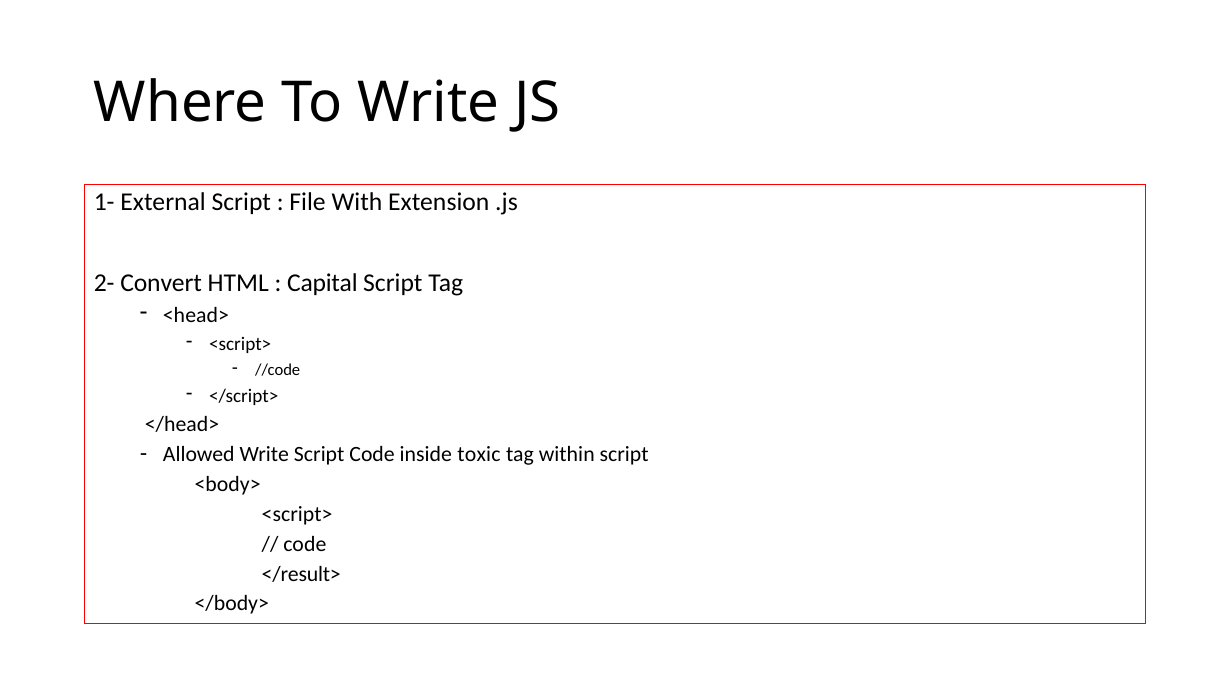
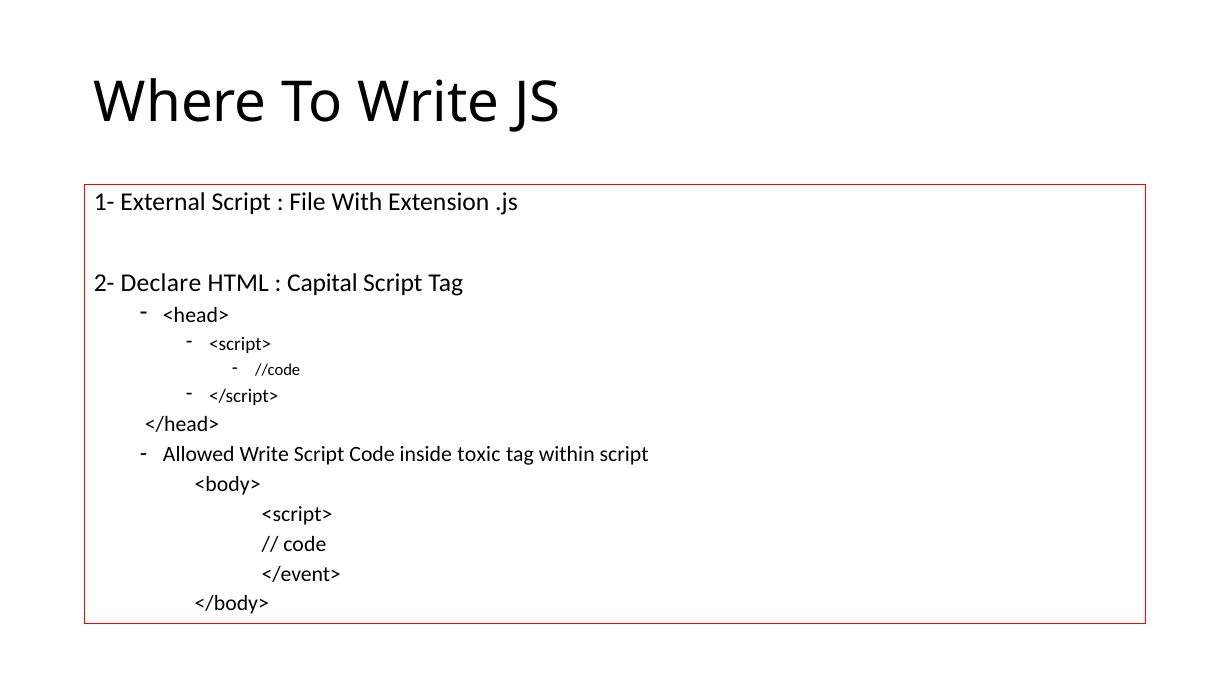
Convert: Convert -> Declare
</result>: </result> -> </event>
